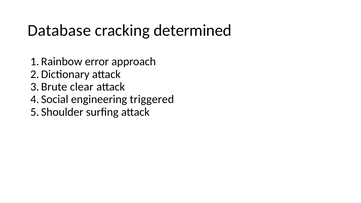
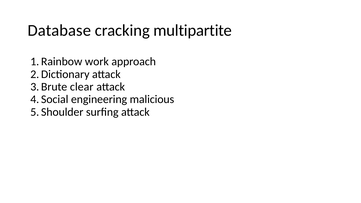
determined: determined -> multipartite
error: error -> work
triggered: triggered -> malicious
